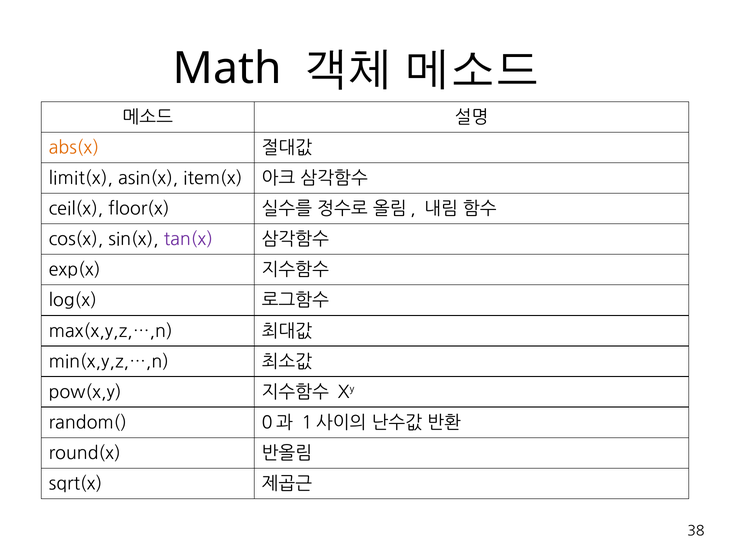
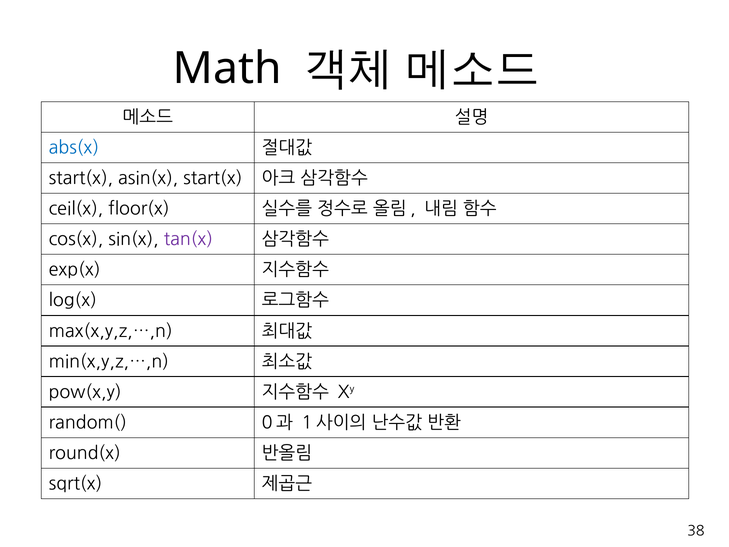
abs(x colour: orange -> blue
limit(x at (81, 178): limit(x -> start(x
asin(x item(x: item(x -> start(x
